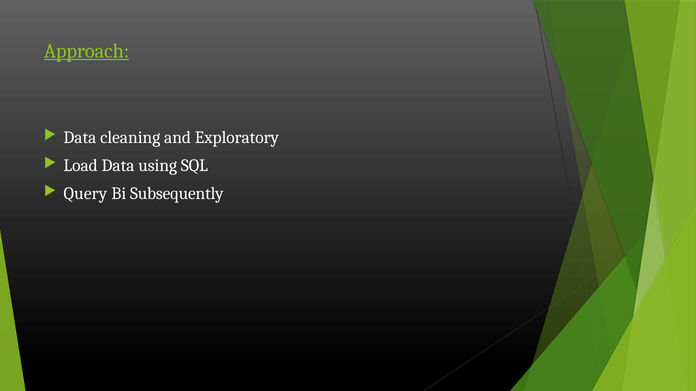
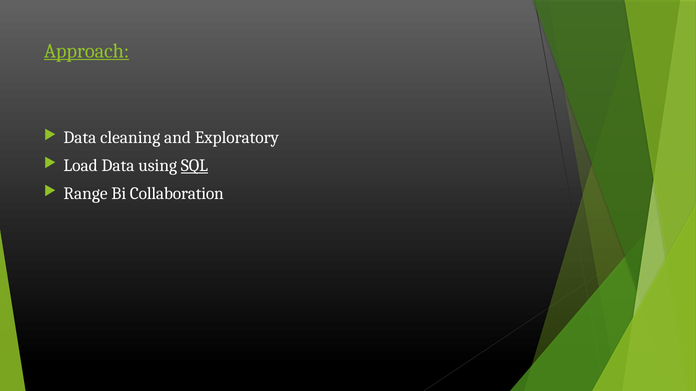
SQL underline: none -> present
Query: Query -> Range
Subsequently: Subsequently -> Collaboration
